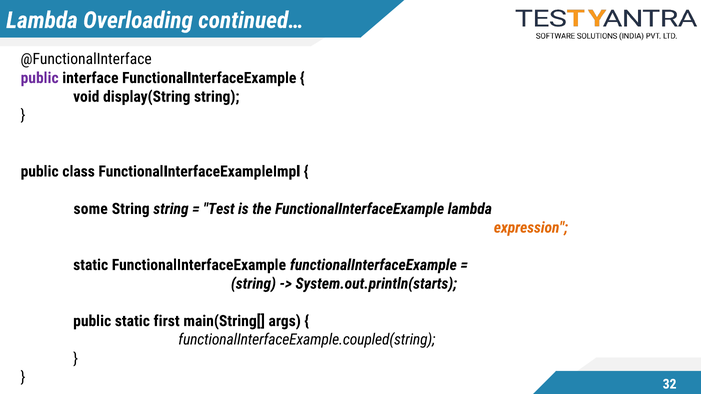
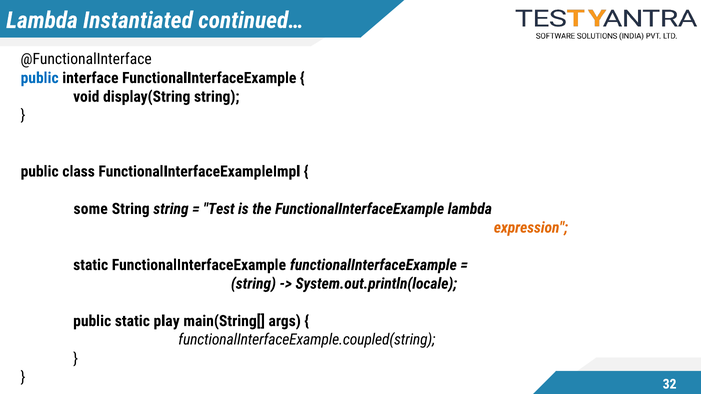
Overloading: Overloading -> Instantiated
public at (40, 78) colour: purple -> blue
System.out.println(starts: System.out.println(starts -> System.out.println(locale
first: first -> play
